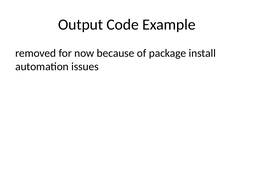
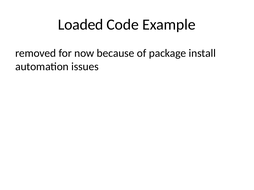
Output: Output -> Loaded
